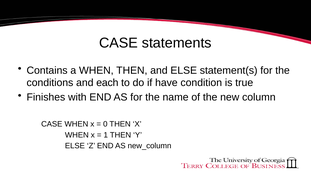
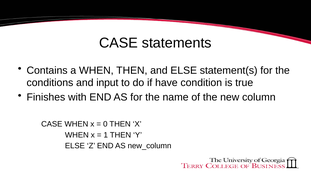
each: each -> input
